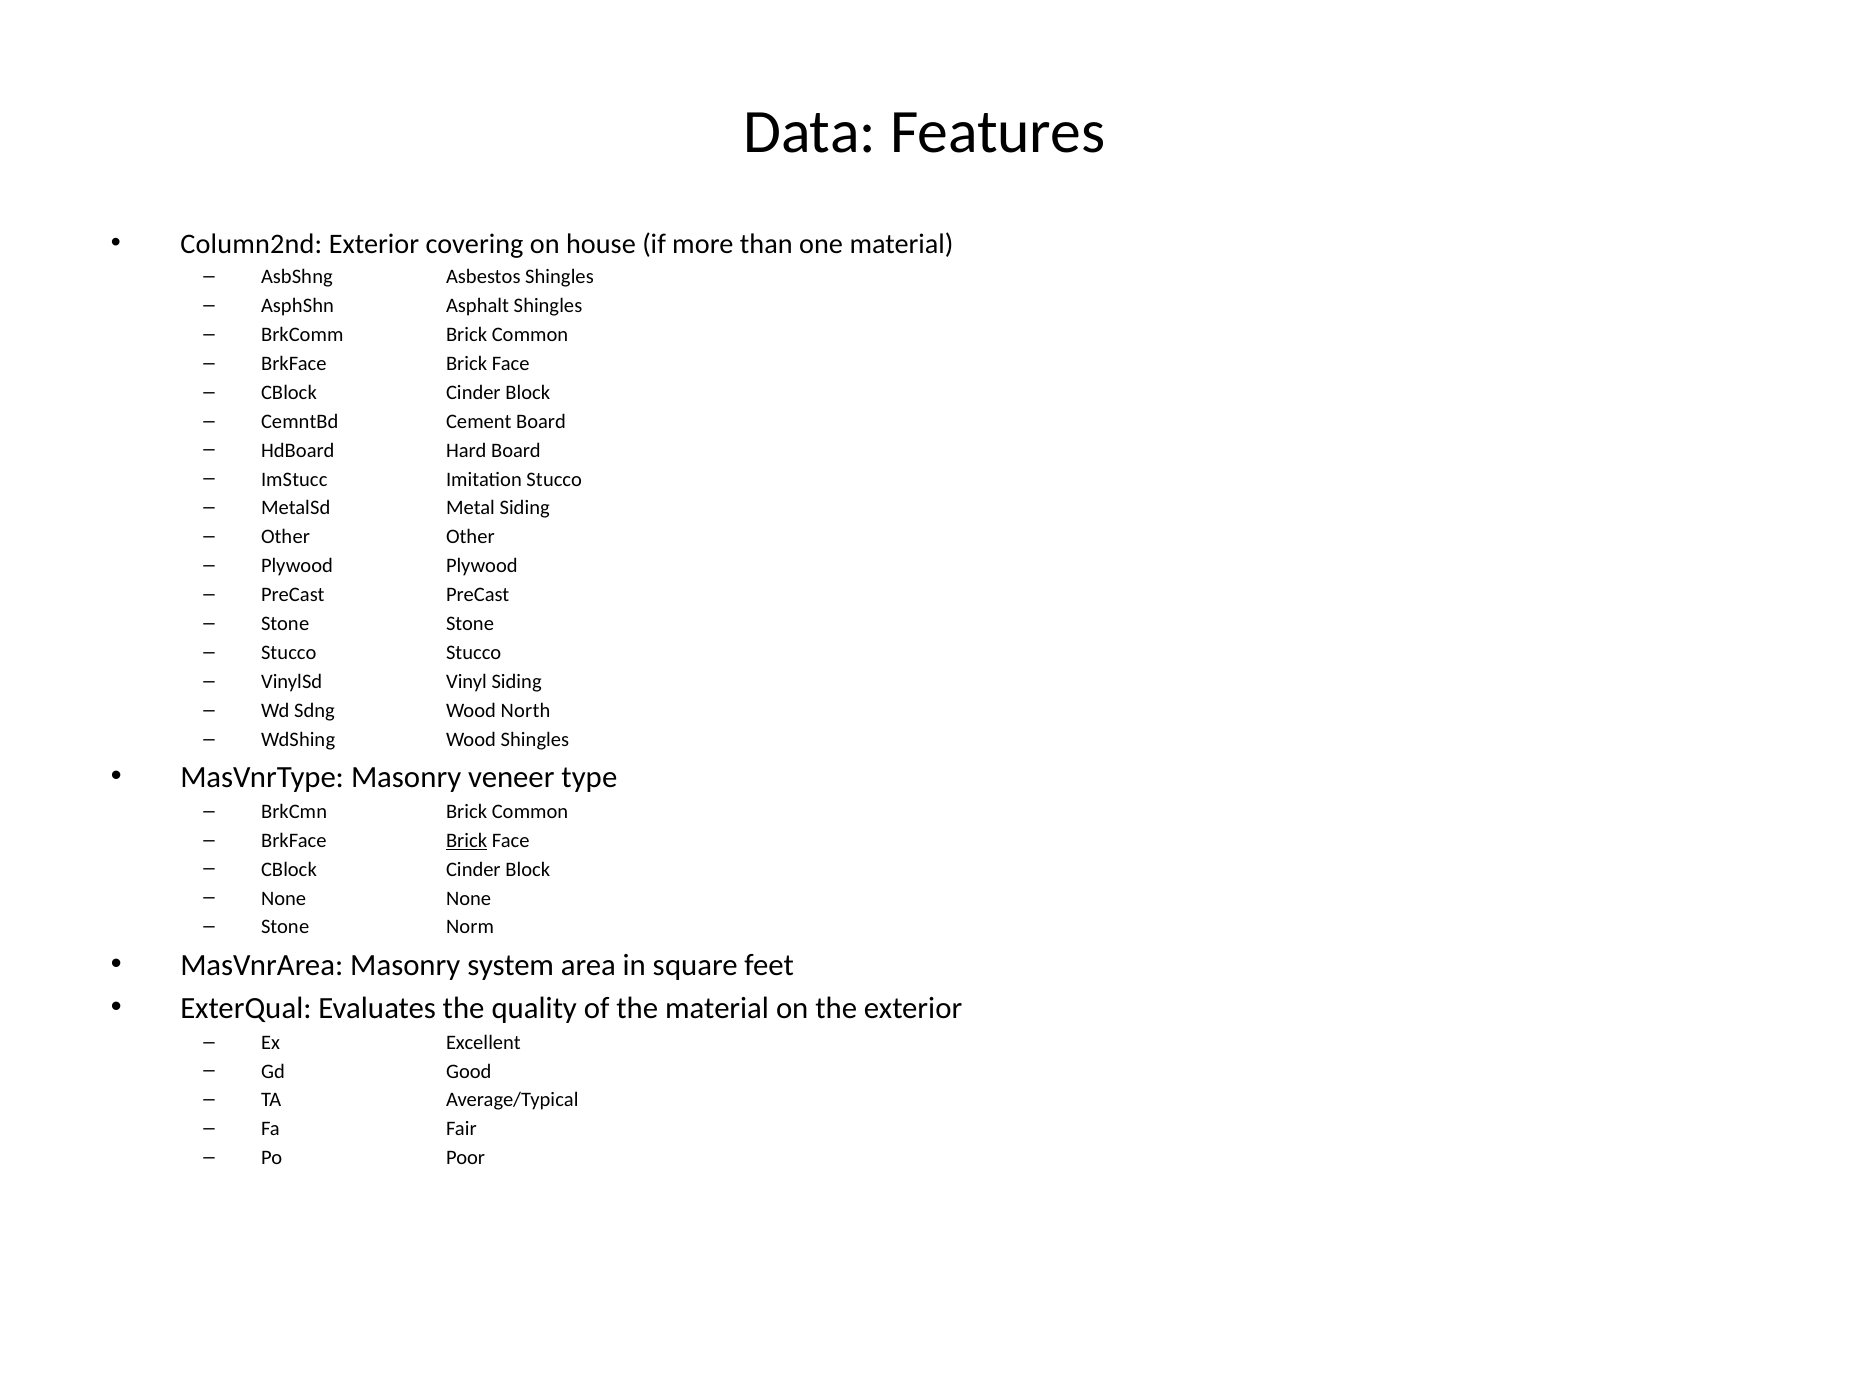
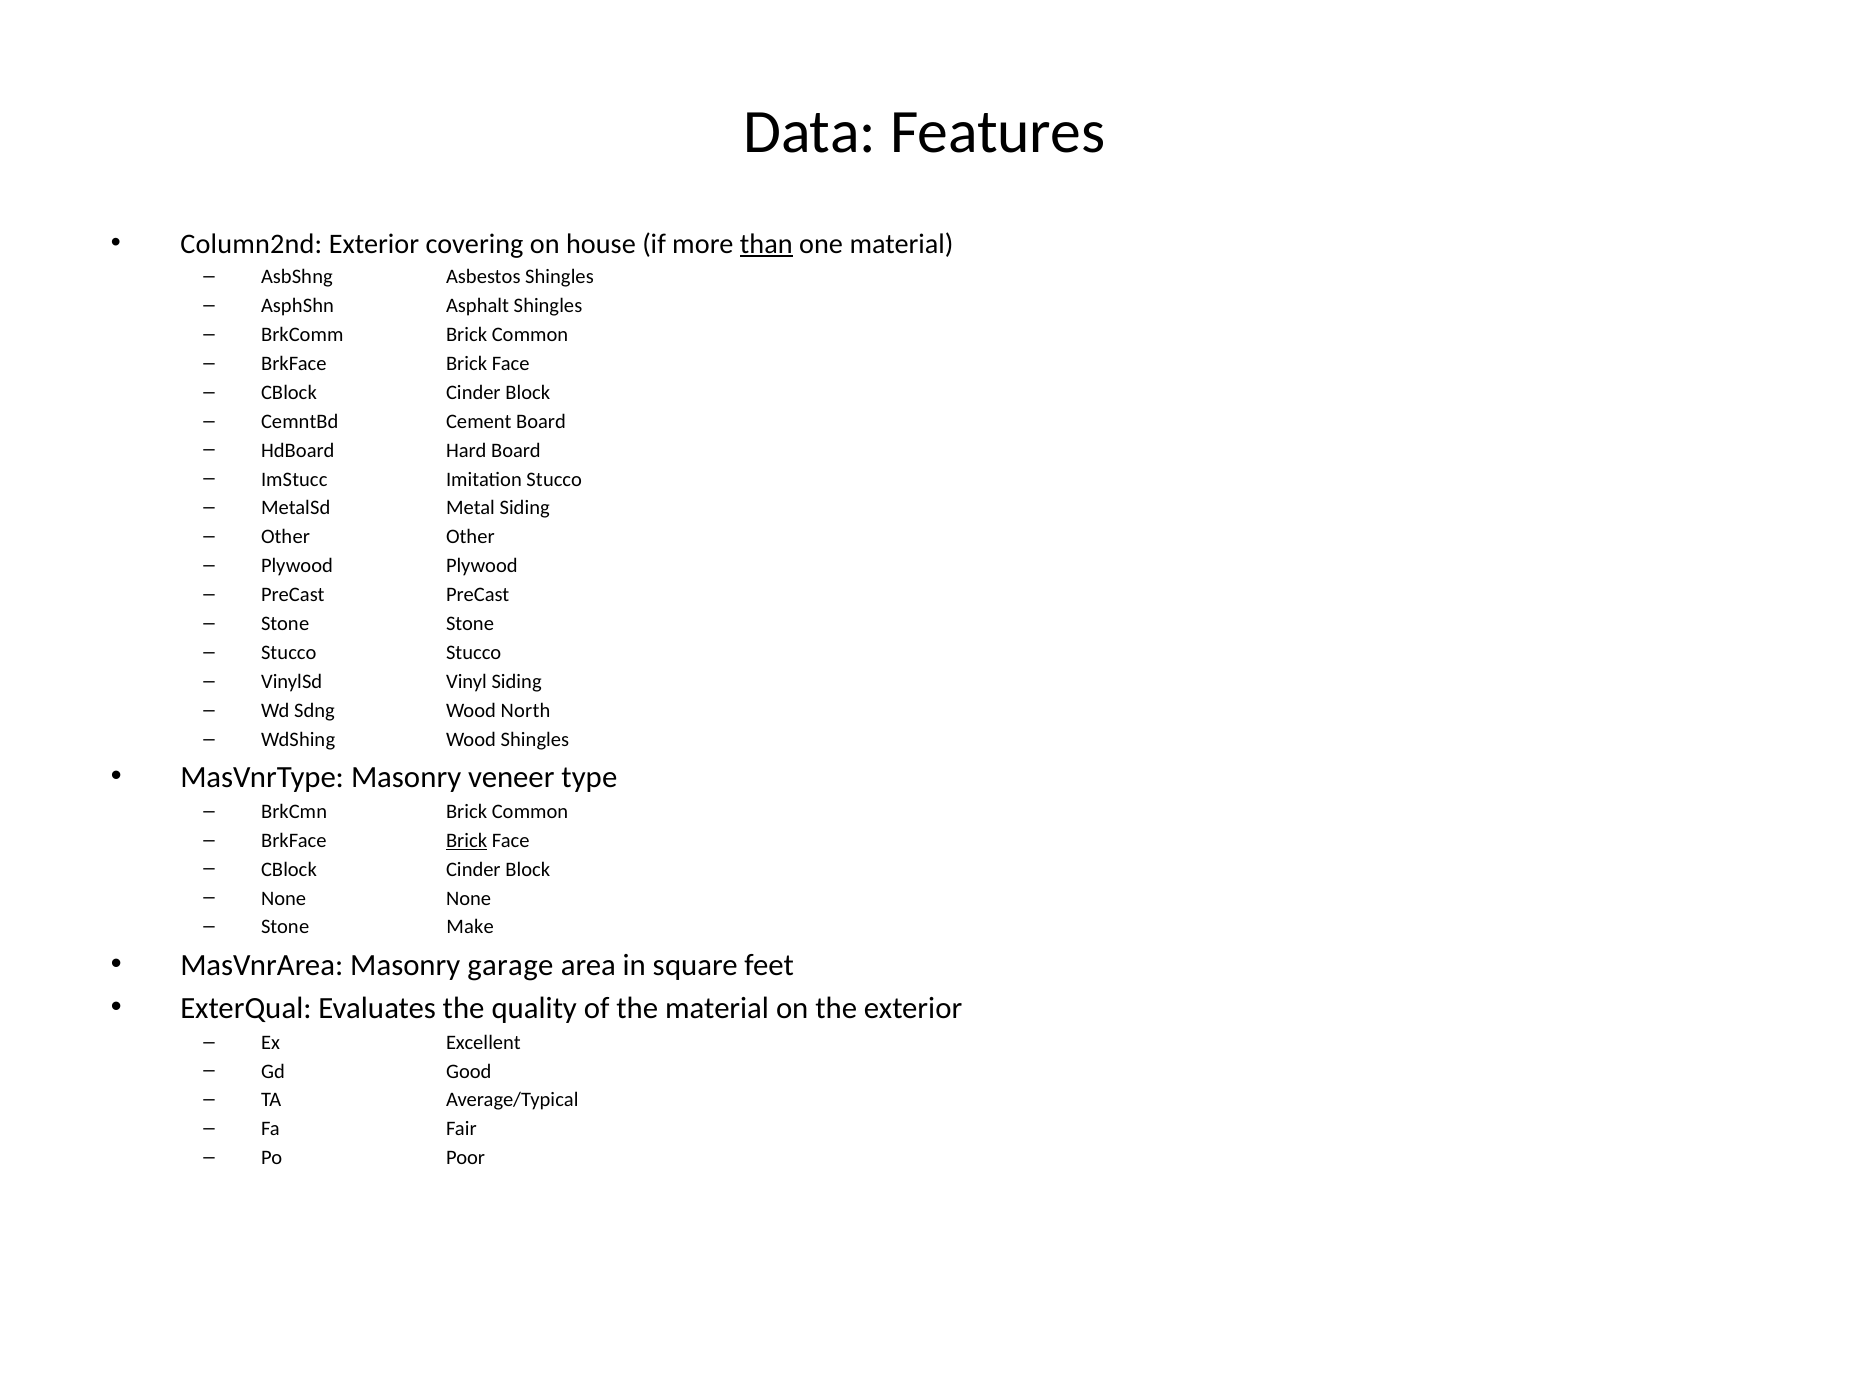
than underline: none -> present
Norm: Norm -> Make
system: system -> garage
